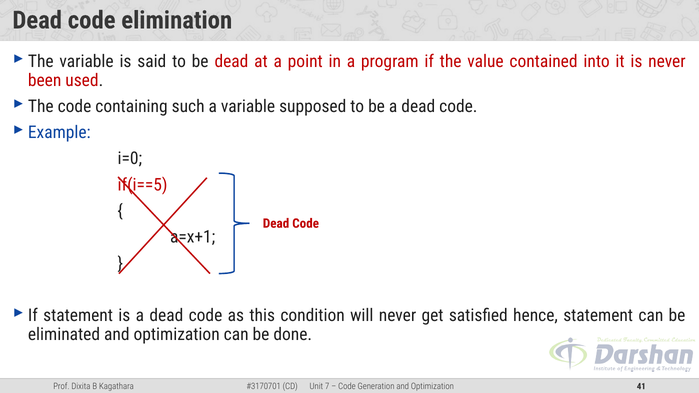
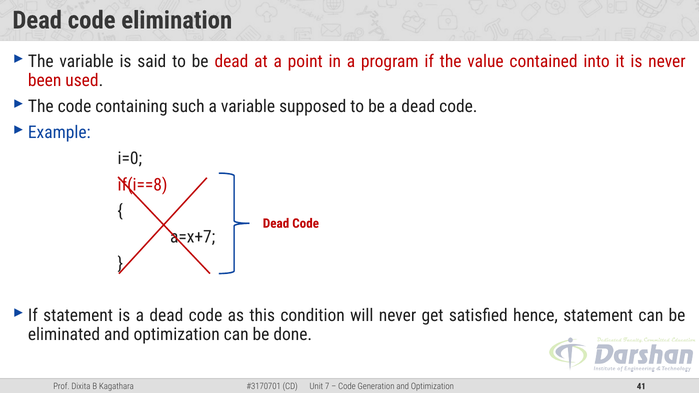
if(i==5: if(i==5 -> if(i==8
a=x+1: a=x+1 -> a=x+7
